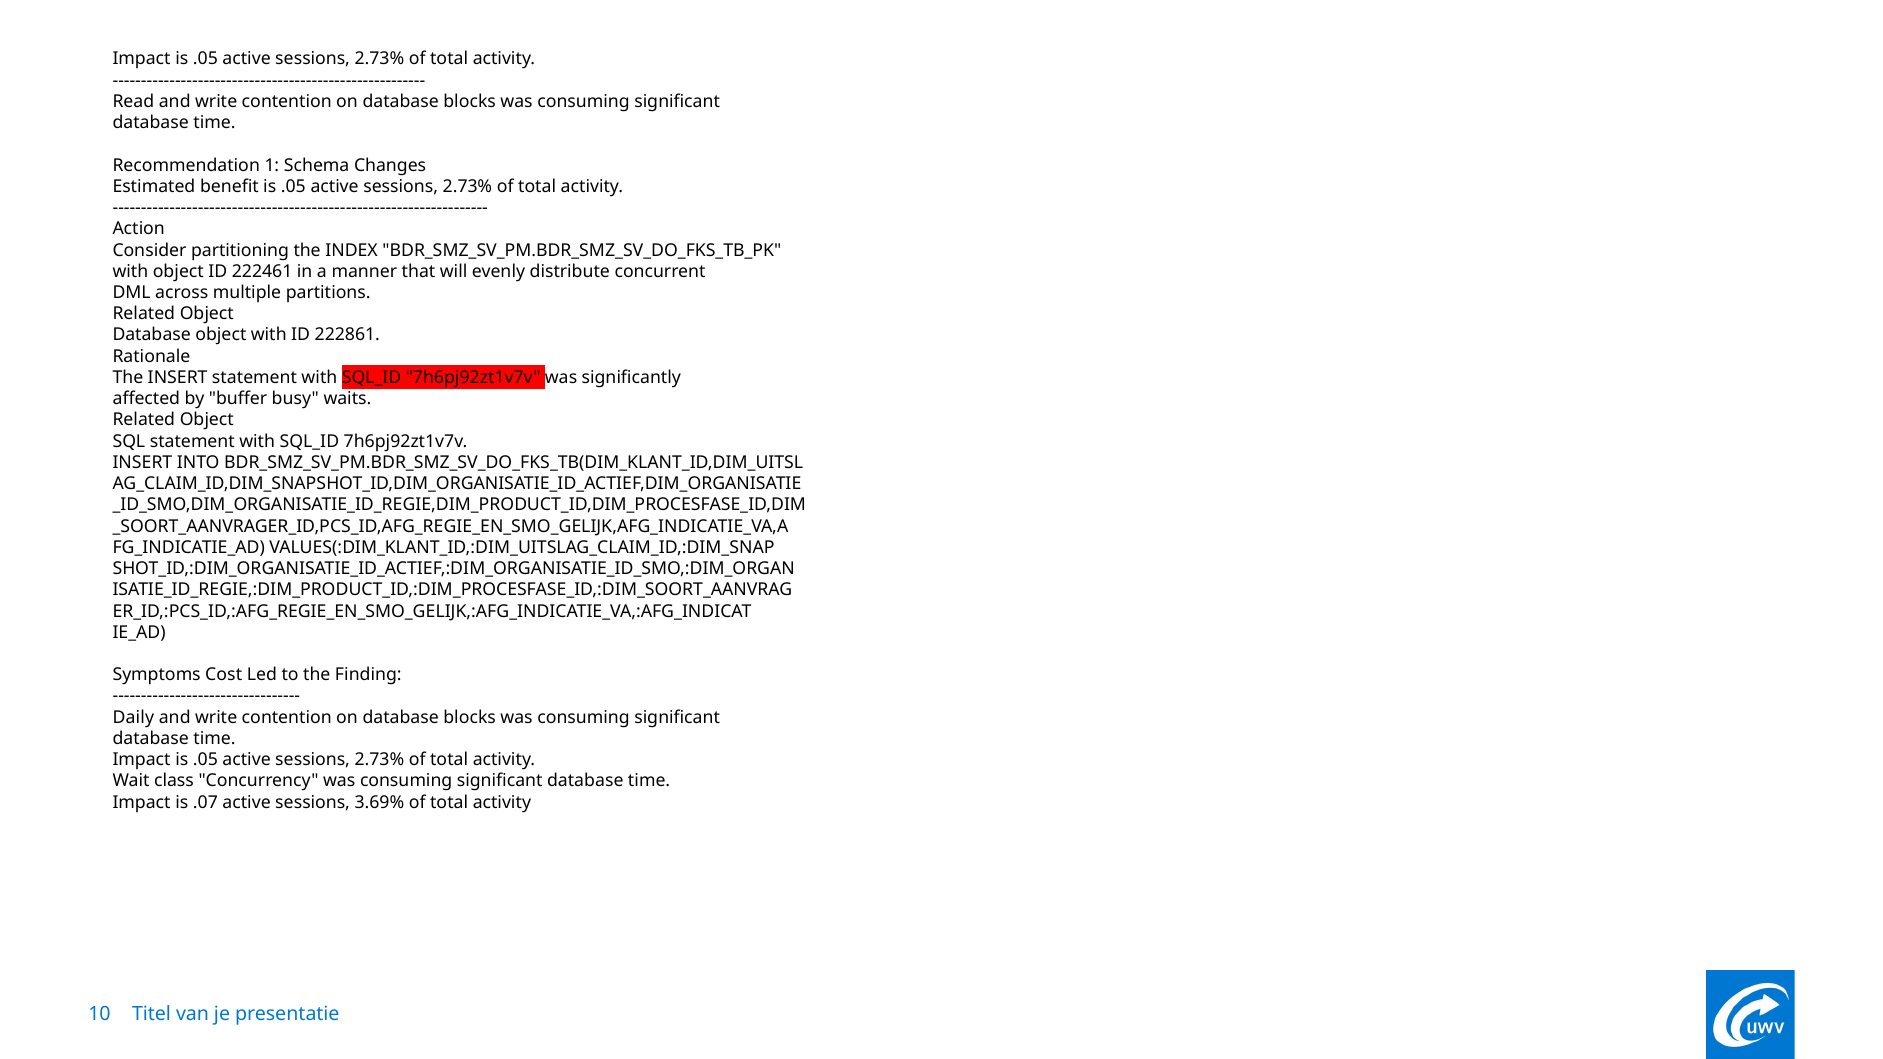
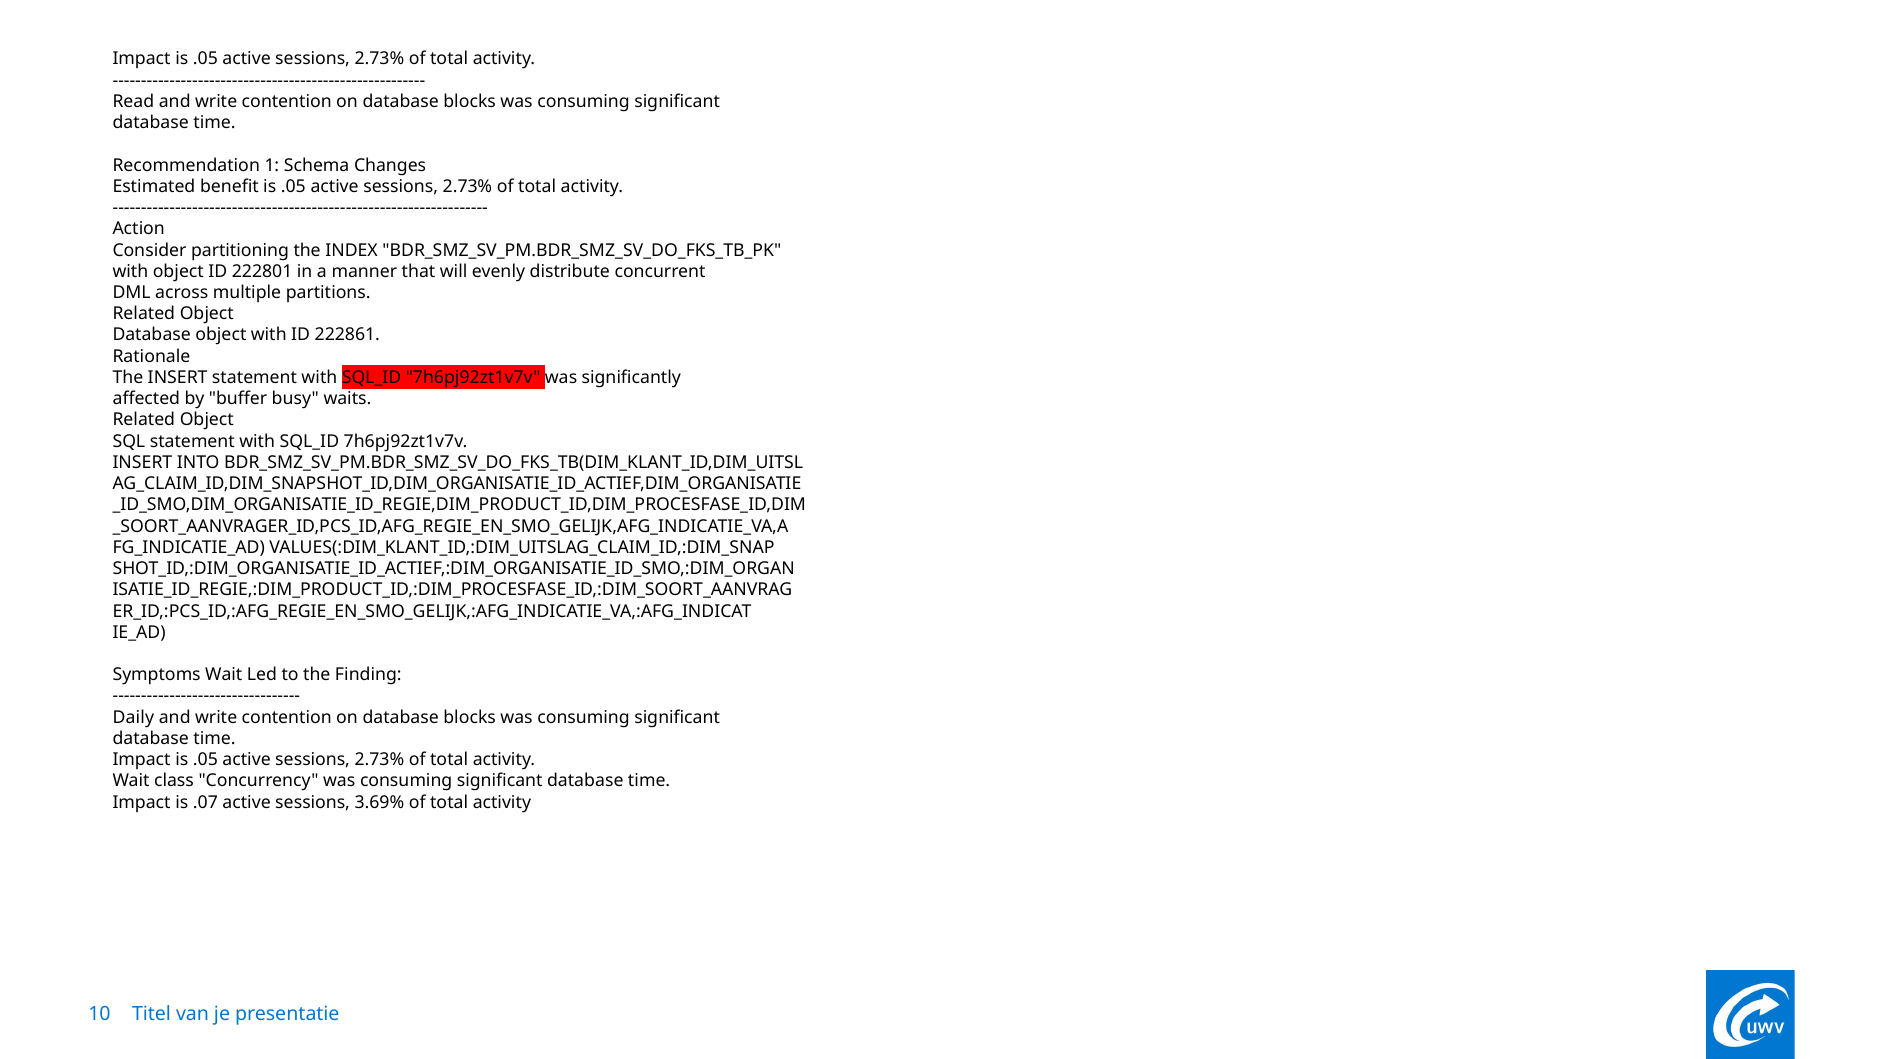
222461: 222461 -> 222801
Symptoms Cost: Cost -> Wait
